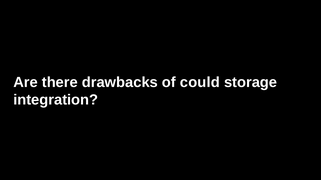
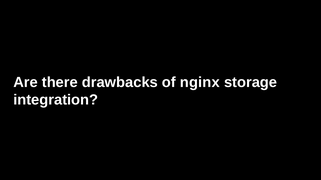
could: could -> nginx
